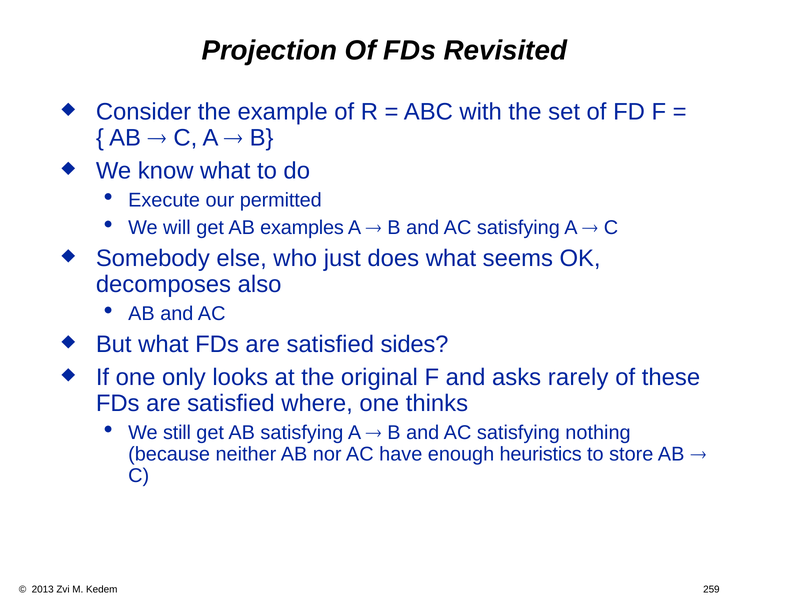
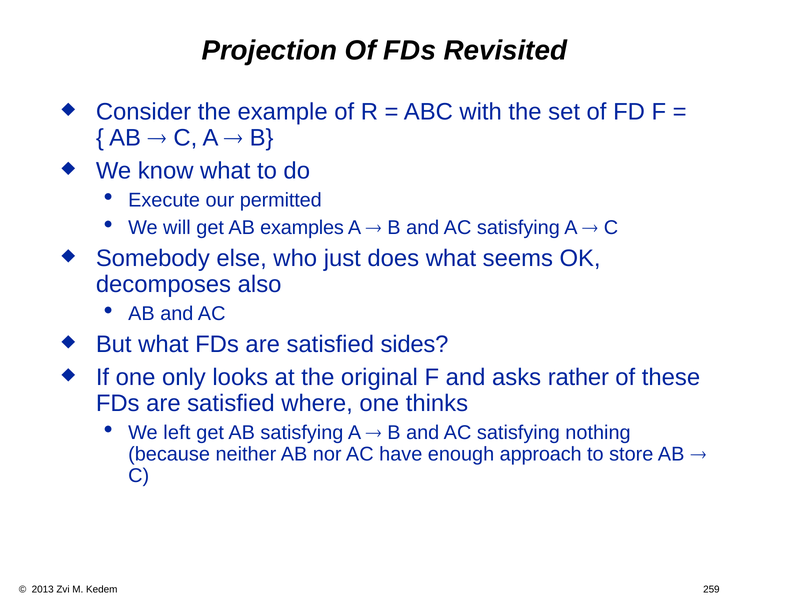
rarely: rarely -> rather
still: still -> left
heuristics: heuristics -> approach
